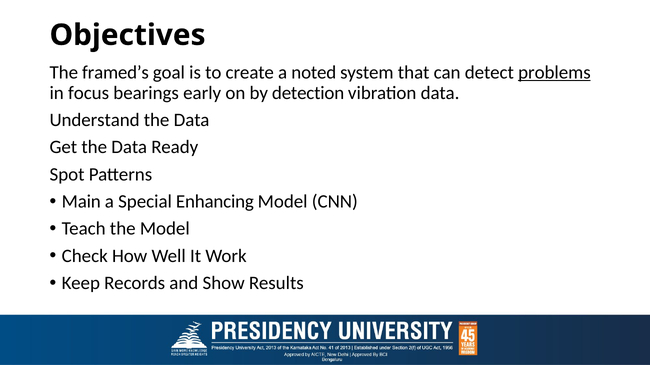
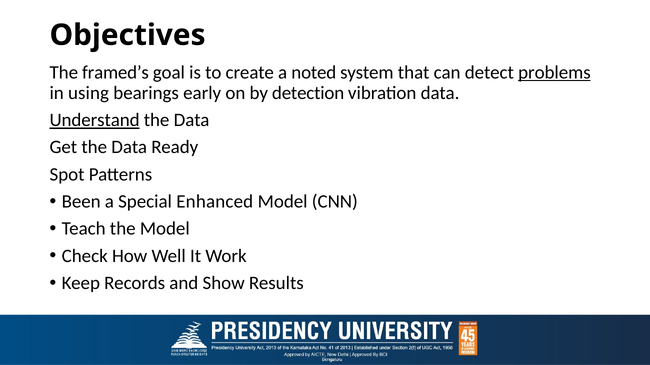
focus: focus -> using
Understand underline: none -> present
Main: Main -> Been
Enhancing: Enhancing -> Enhanced
